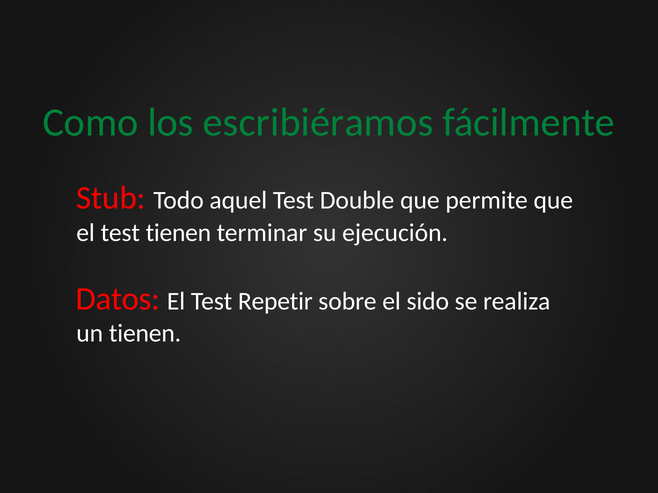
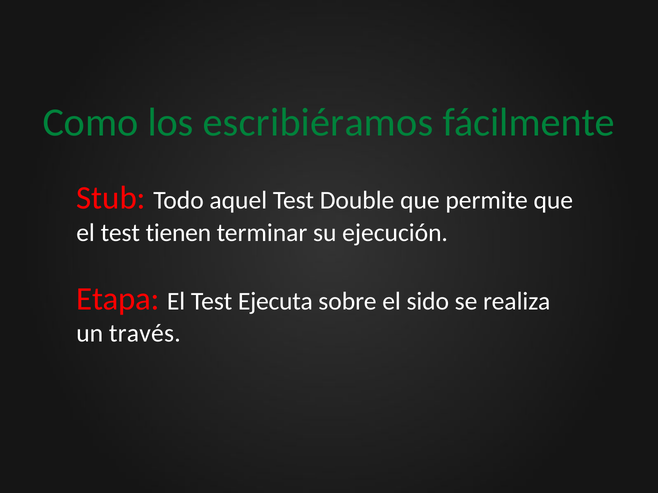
Datos: Datos -> Etapa
Repetir: Repetir -> Ejecuta
un tienen: tienen -> través
